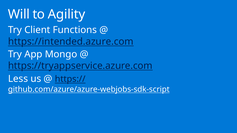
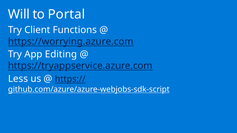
Agility: Agility -> Portal
https://intended.azure.com: https://intended.azure.com -> https://worrying.azure.com
Mongo: Mongo -> Editing
